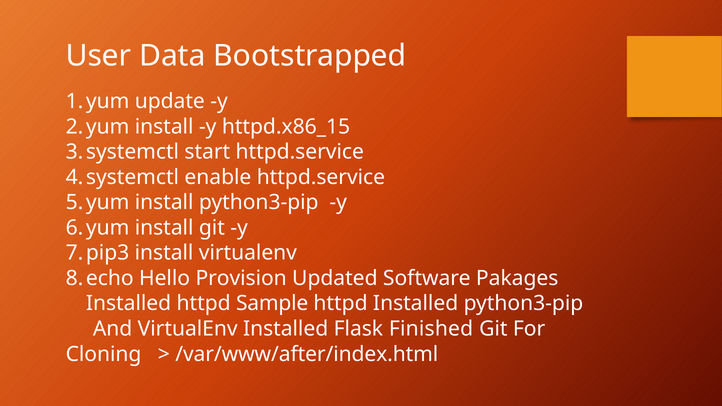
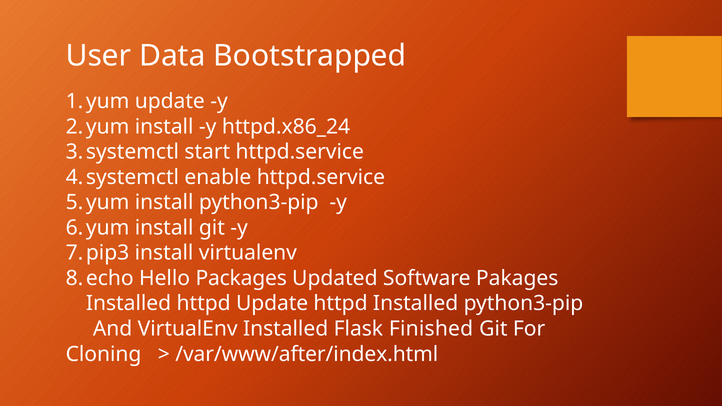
httpd.x86_15: httpd.x86_15 -> httpd.x86_24
Provision: Provision -> Packages
httpd Sample: Sample -> Update
